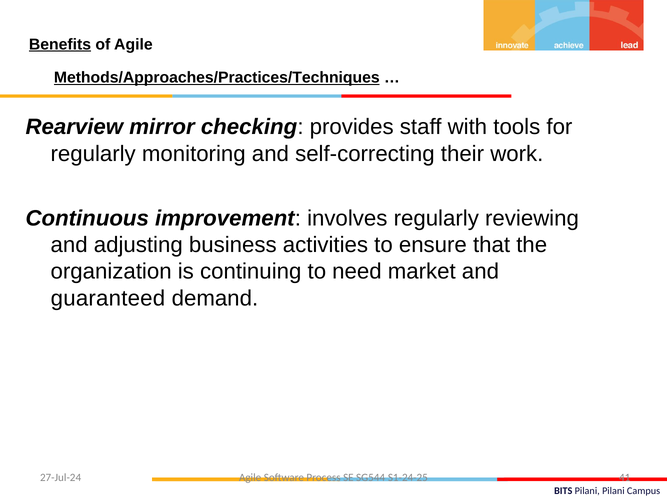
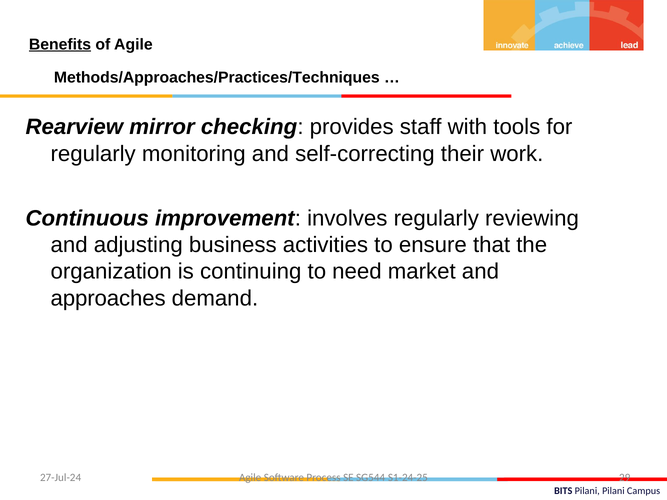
Methods/Approaches/Practices/Techniques underline: present -> none
guaranteed: guaranteed -> approaches
41: 41 -> 29
